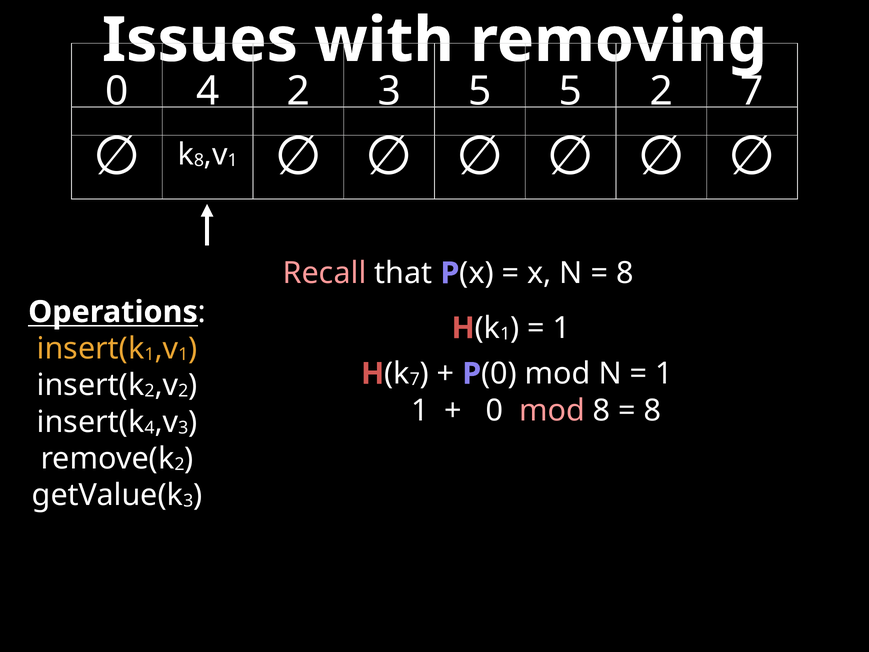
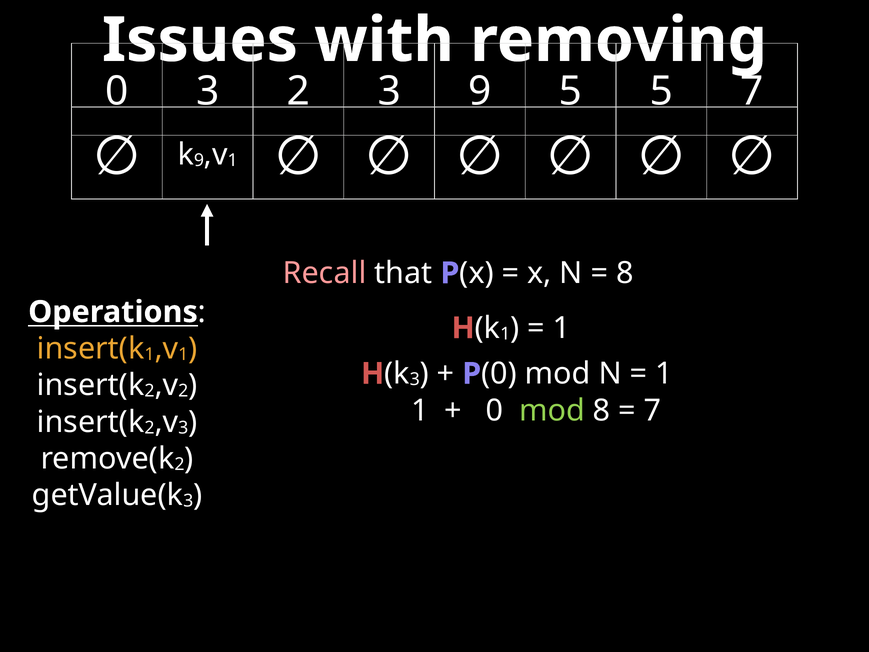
0 4: 4 -> 3
3 5: 5 -> 9
5 2: 2 -> 5
8 at (199, 160): 8 -> 9
7 at (415, 379): 7 -> 3
mod at (552, 410) colour: pink -> light green
8 at (652, 410): 8 -> 7
4 at (150, 428): 4 -> 2
